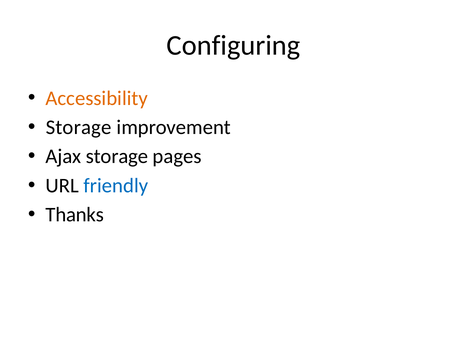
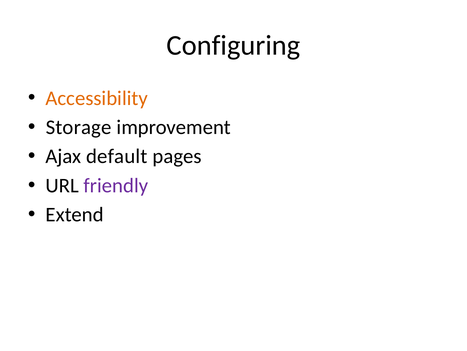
Ajax storage: storage -> default
friendly colour: blue -> purple
Thanks: Thanks -> Extend
